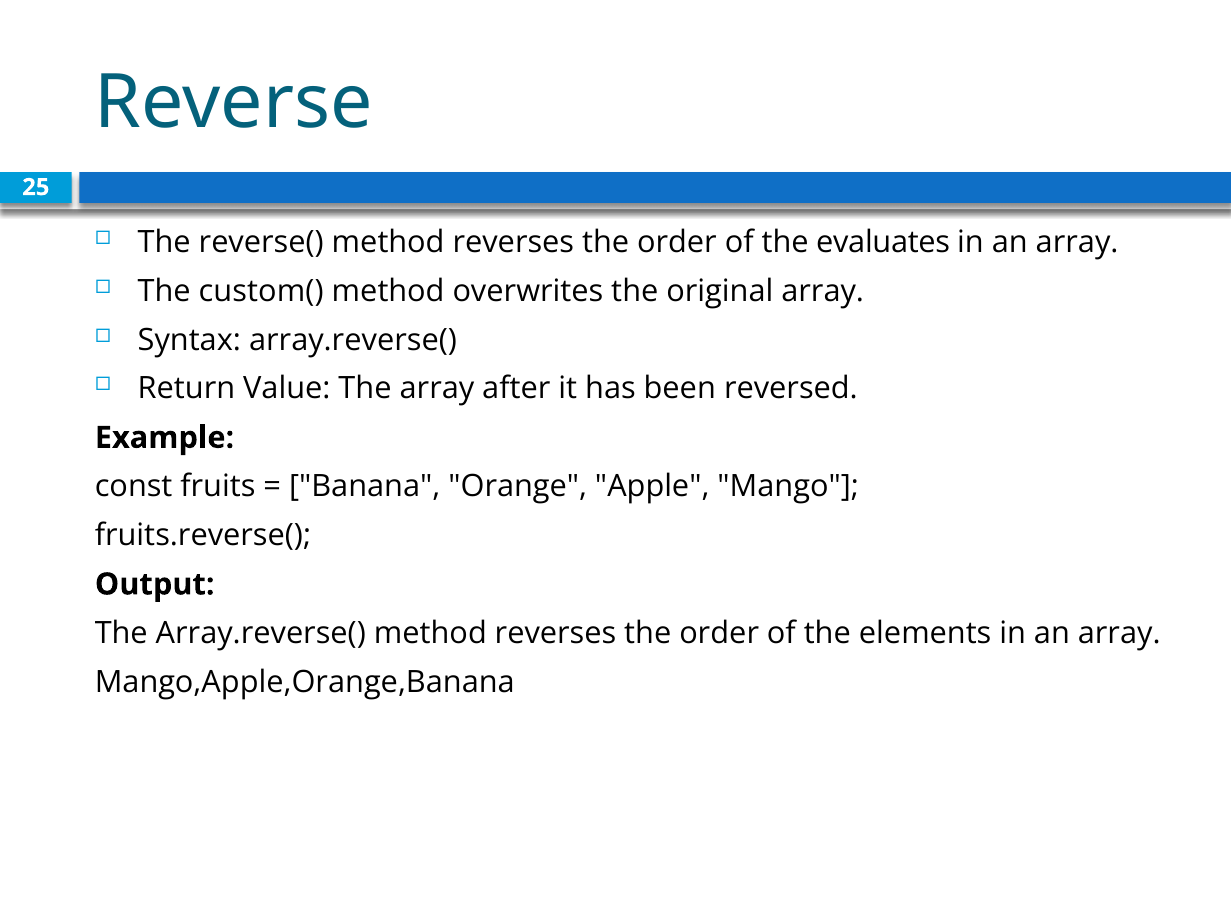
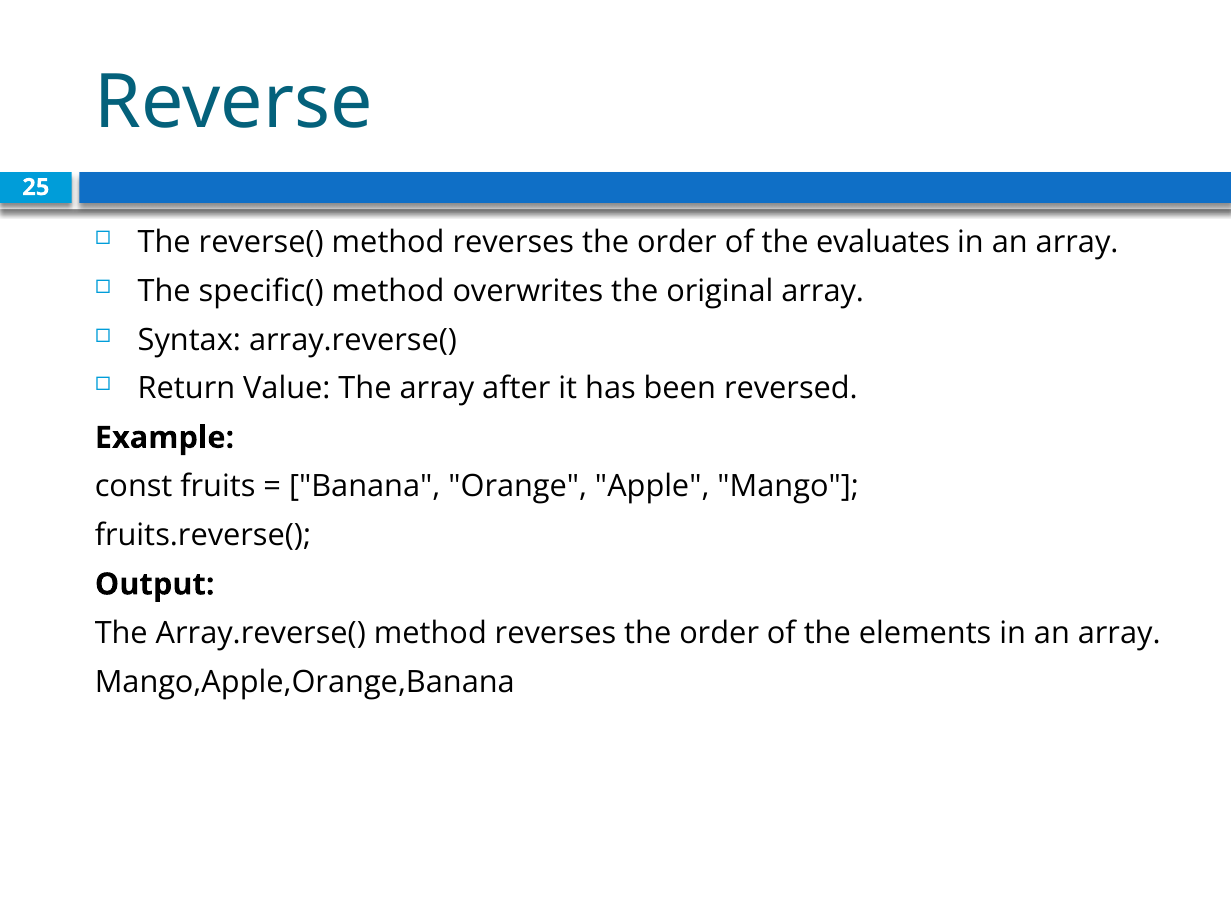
custom(: custom( -> specific(
